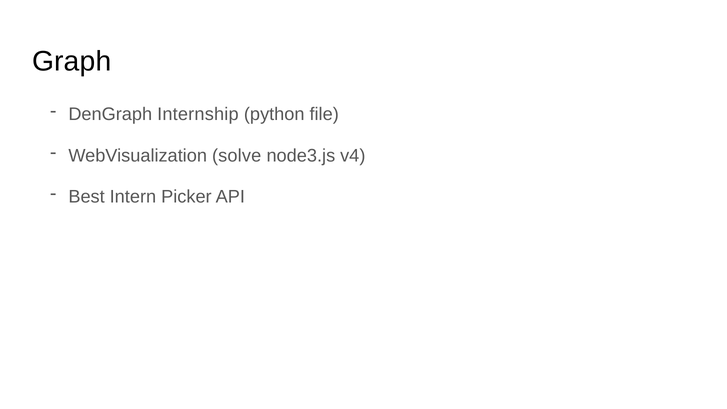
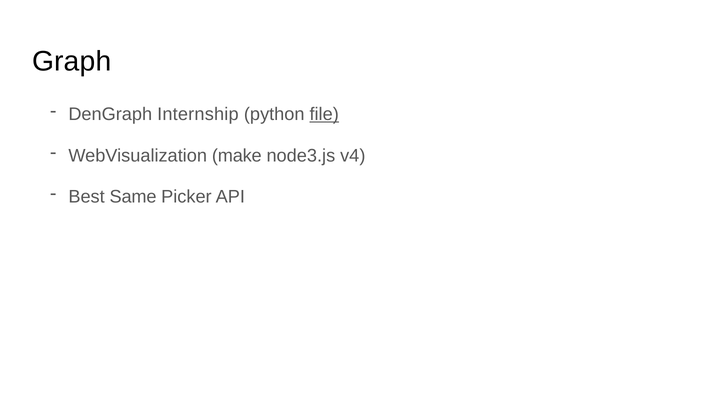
file underline: none -> present
solve: solve -> make
Intern: Intern -> Same
